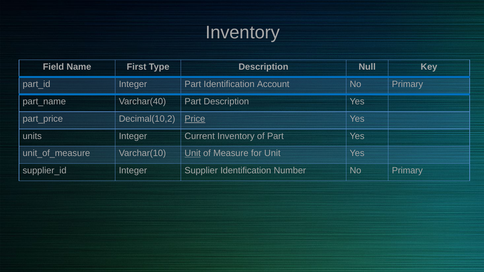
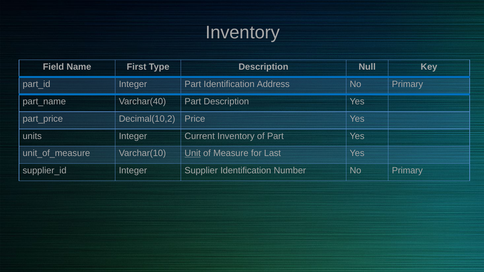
Account: Account -> Address
Price underline: present -> none
for Unit: Unit -> Last
